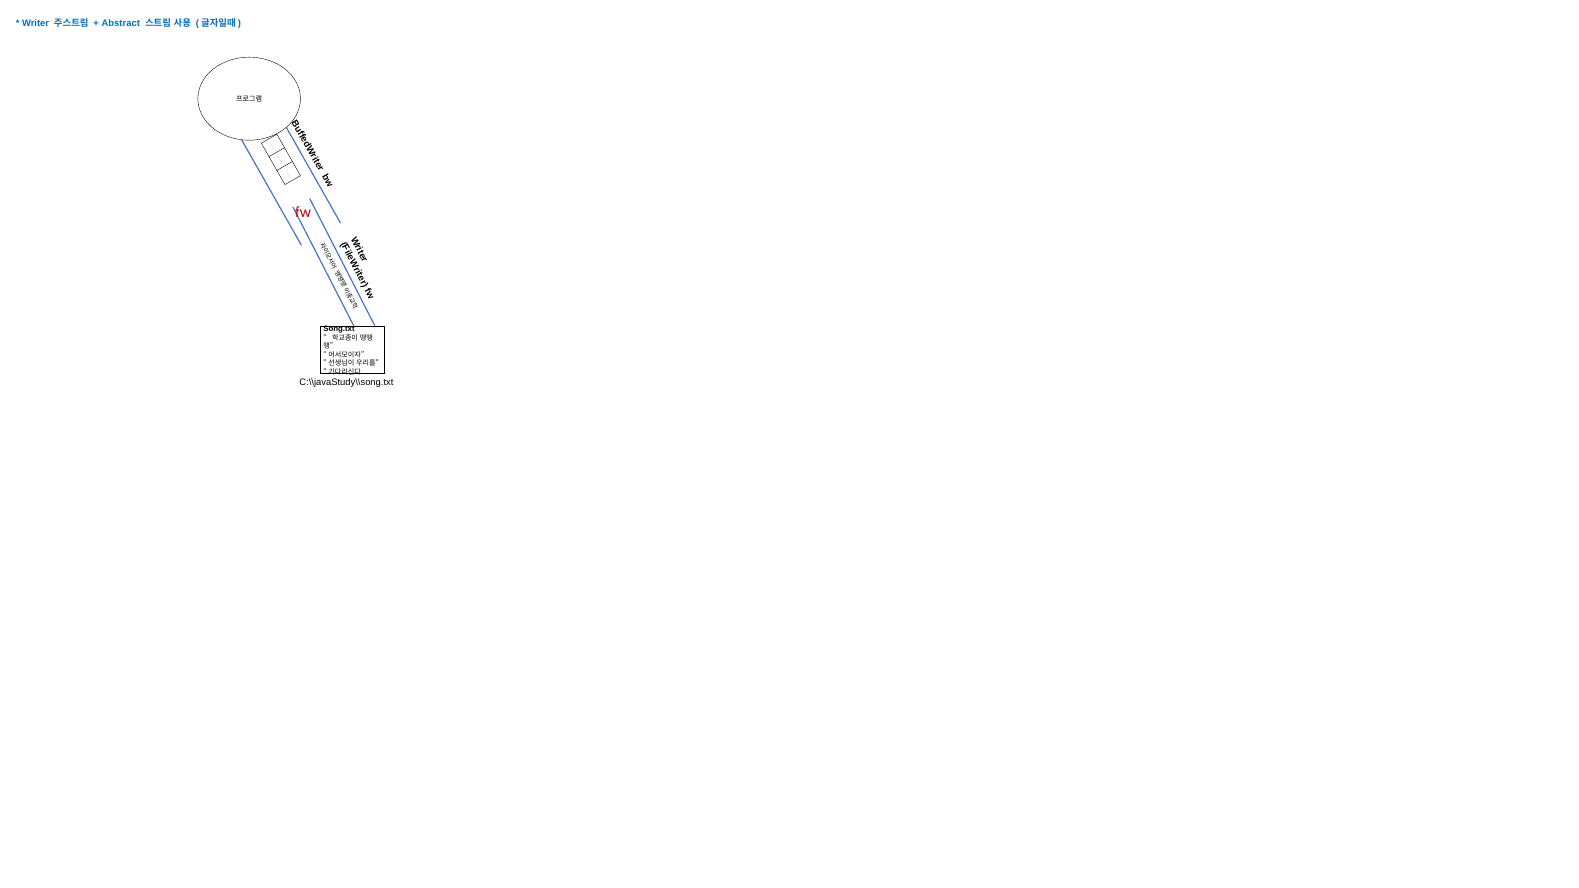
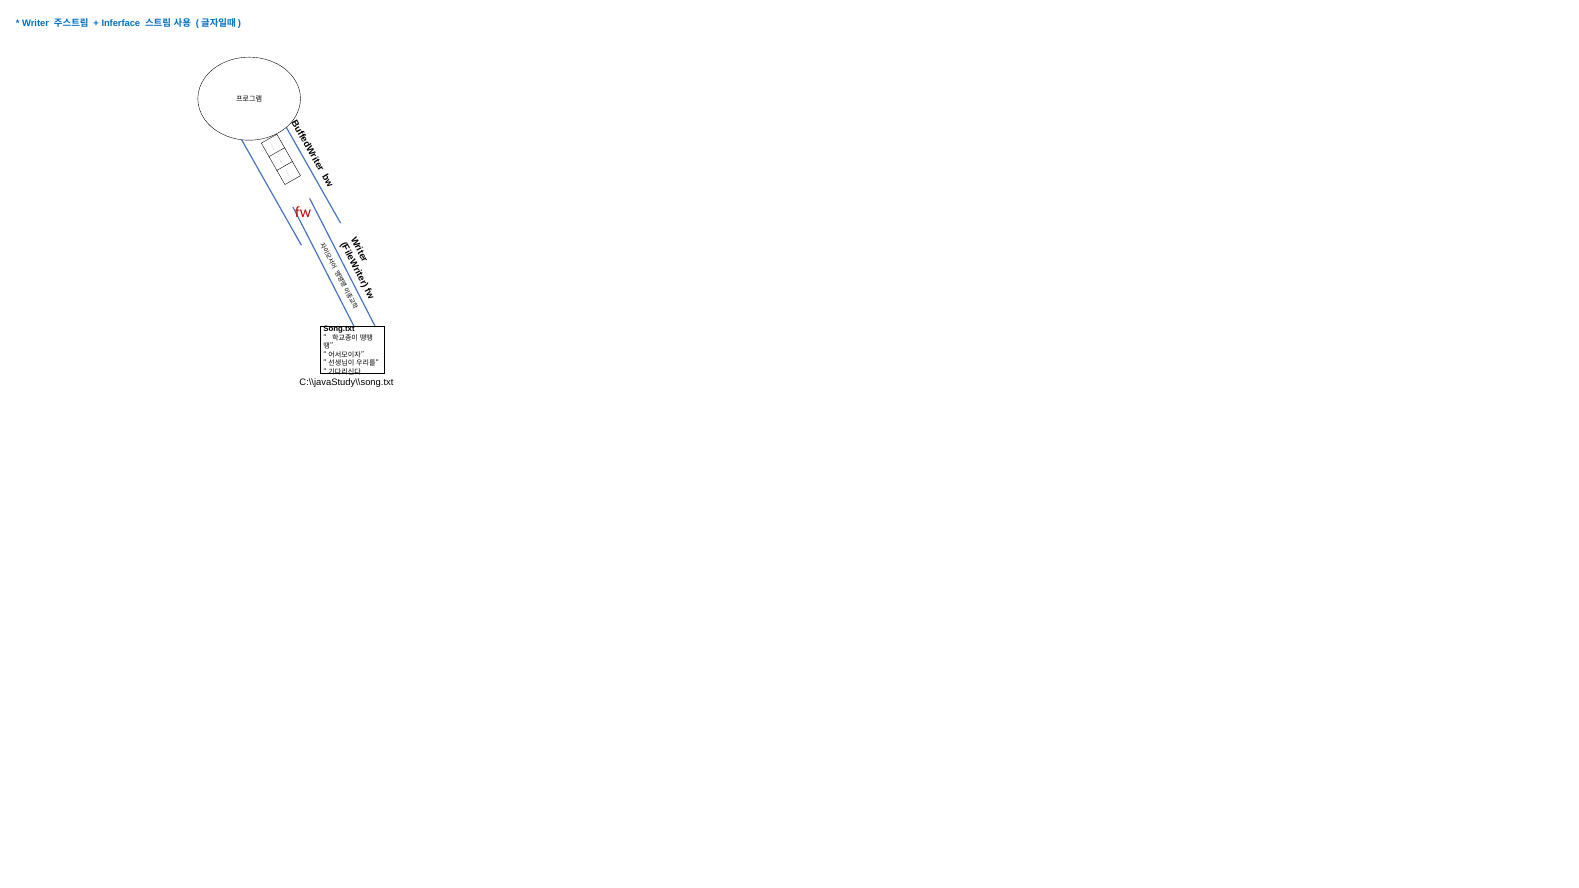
Abstract: Abstract -> Inferface
